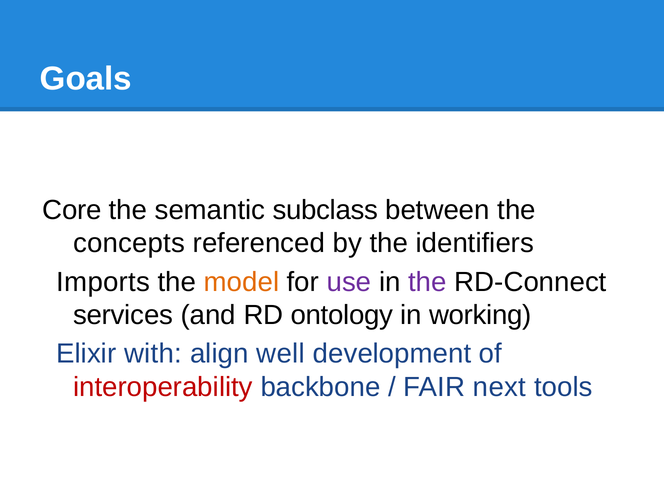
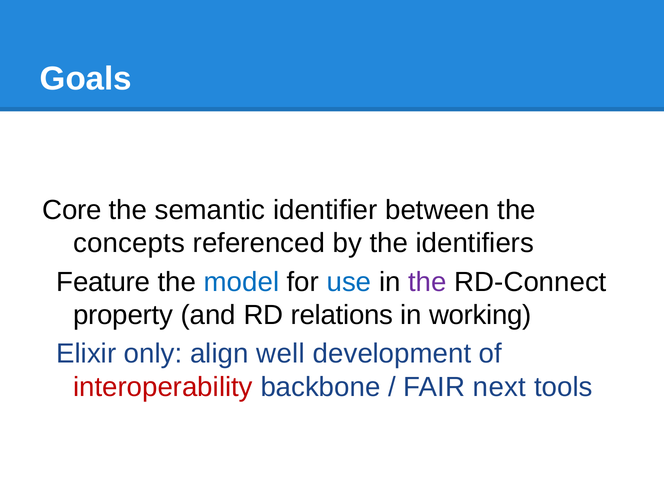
subclass: subclass -> identifier
Imports: Imports -> Feature
model colour: orange -> blue
use colour: purple -> blue
services: services -> property
ontology: ontology -> relations
with: with -> only
